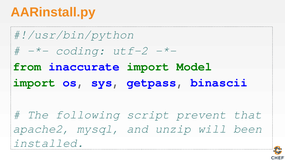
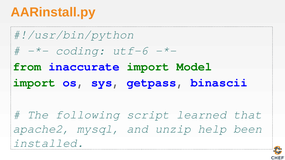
utf-2: utf-2 -> utf-6
prevent: prevent -> learned
will: will -> help
